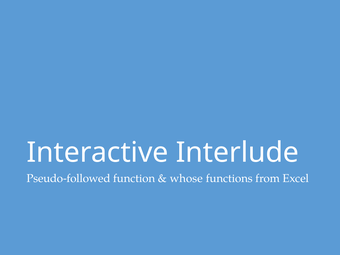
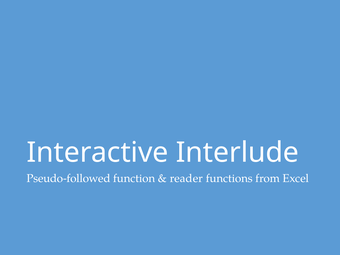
whose: whose -> reader
